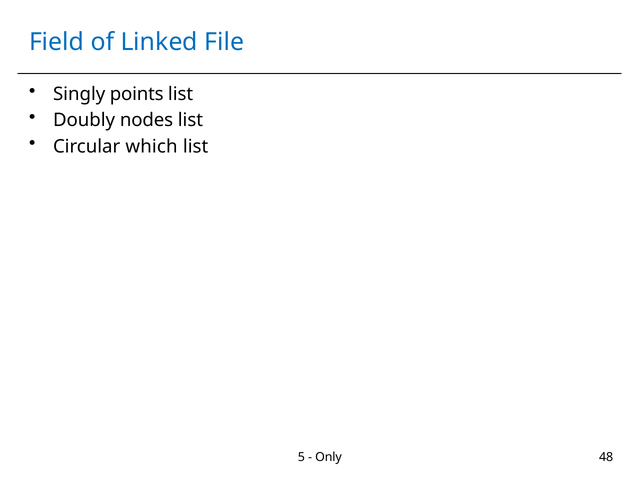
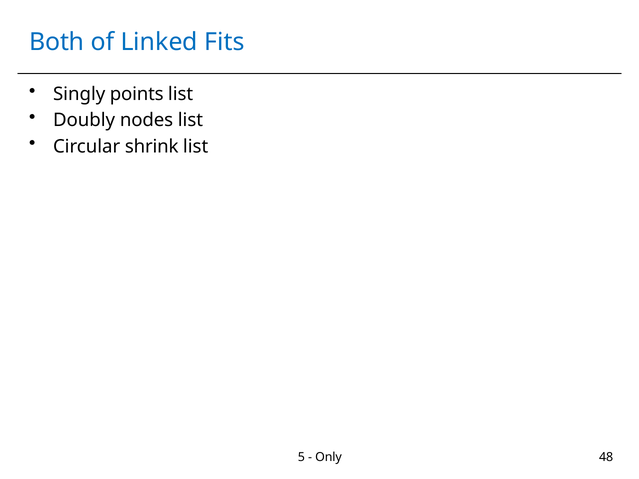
Field: Field -> Both
File: File -> Fits
which: which -> shrink
